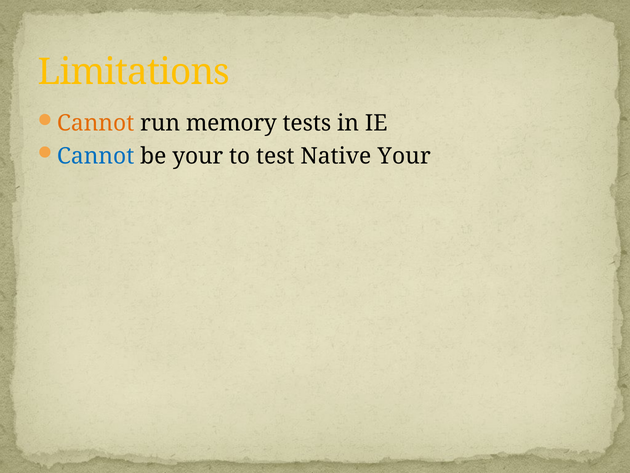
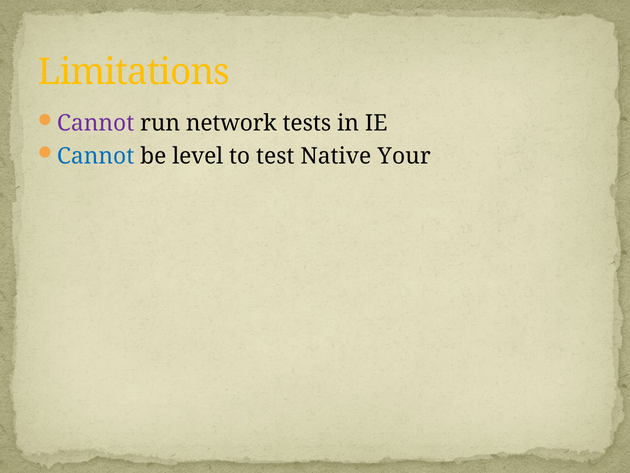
Cannot at (96, 123) colour: orange -> purple
memory: memory -> network
be your: your -> level
